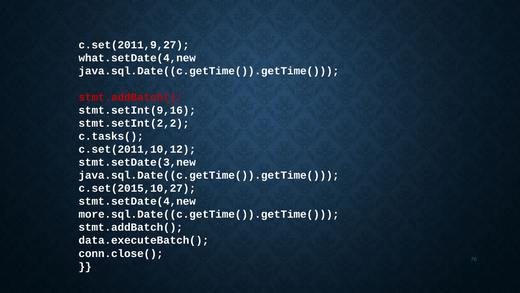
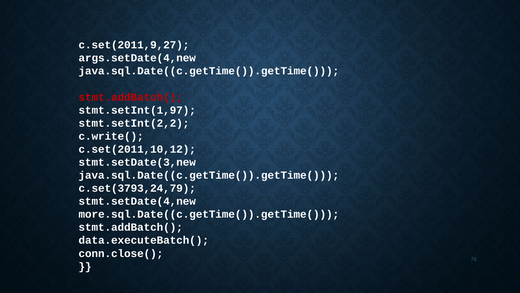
what.setDate(4,new: what.setDate(4,new -> args.setDate(4,new
stmt.setInt(9,16: stmt.setInt(9,16 -> stmt.setInt(1,97
c.tasks(: c.tasks( -> c.write(
c.set(2015,10,27: c.set(2015,10,27 -> c.set(3793,24,79
